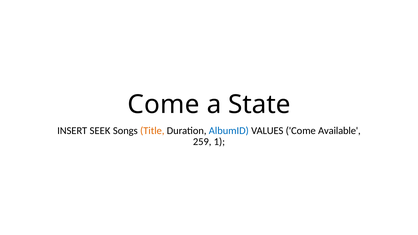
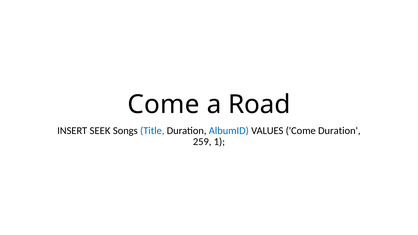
State: State -> Road
Title colour: orange -> blue
Come Available: Available -> Duration
